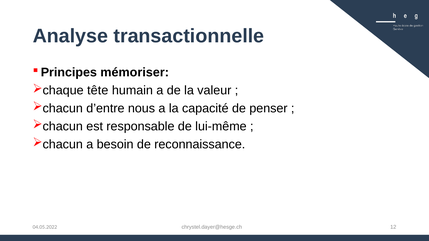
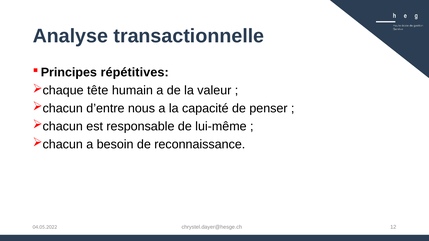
mémoriser: mémoriser -> répétitives
